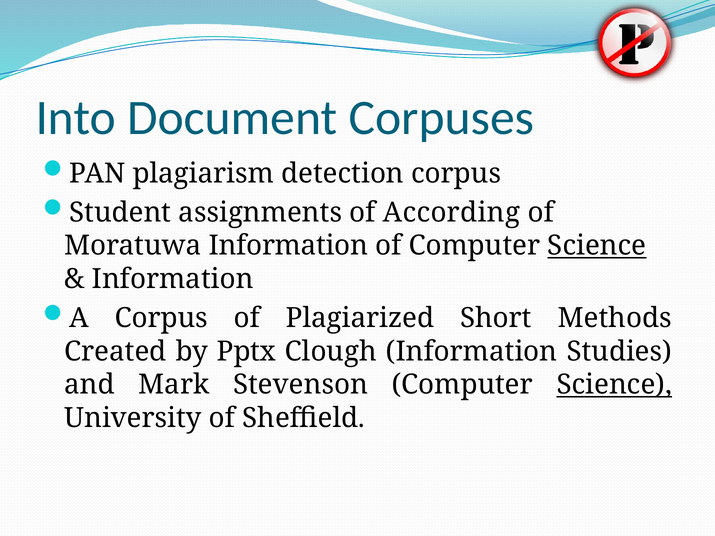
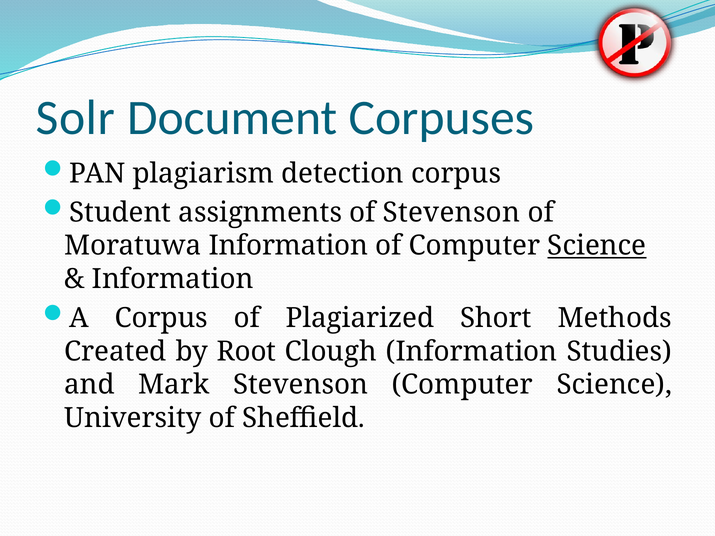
Into: Into -> Solr
of According: According -> Stevenson
Pptx: Pptx -> Root
Science at (614, 385) underline: present -> none
